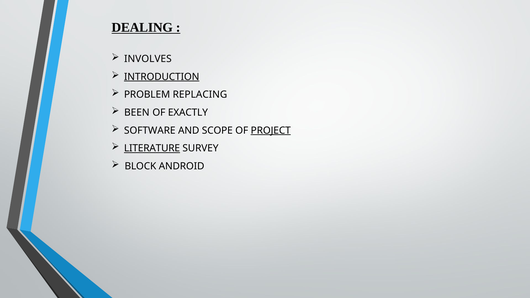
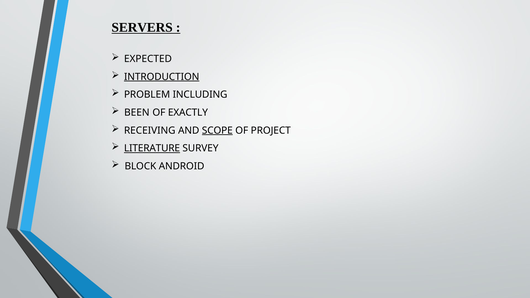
DEALING: DEALING -> SERVERS
INVOLVES: INVOLVES -> EXPECTED
REPLACING: REPLACING -> INCLUDING
SOFTWARE: SOFTWARE -> RECEIVING
SCOPE underline: none -> present
PROJECT underline: present -> none
